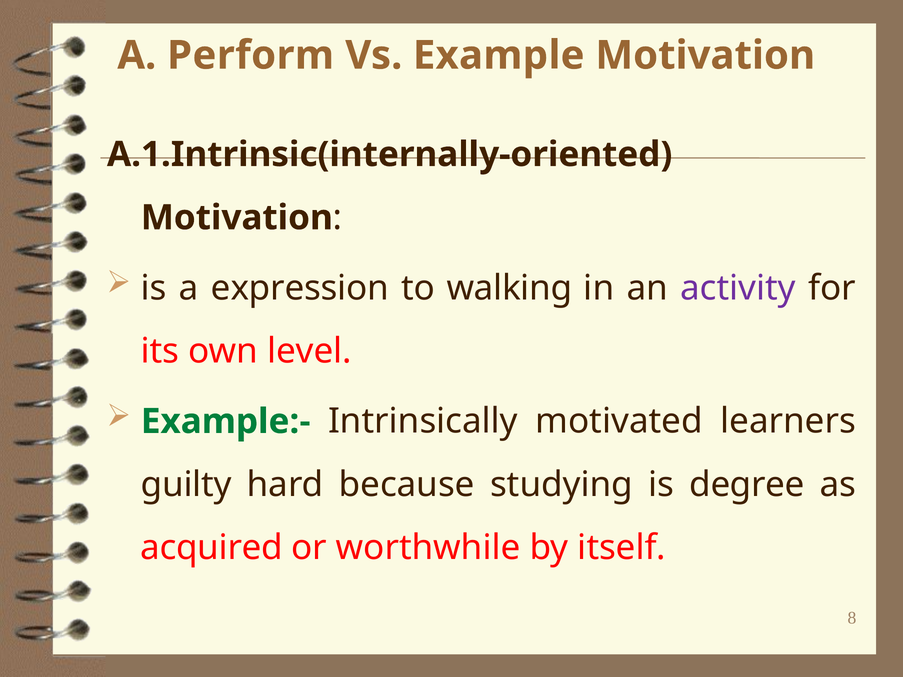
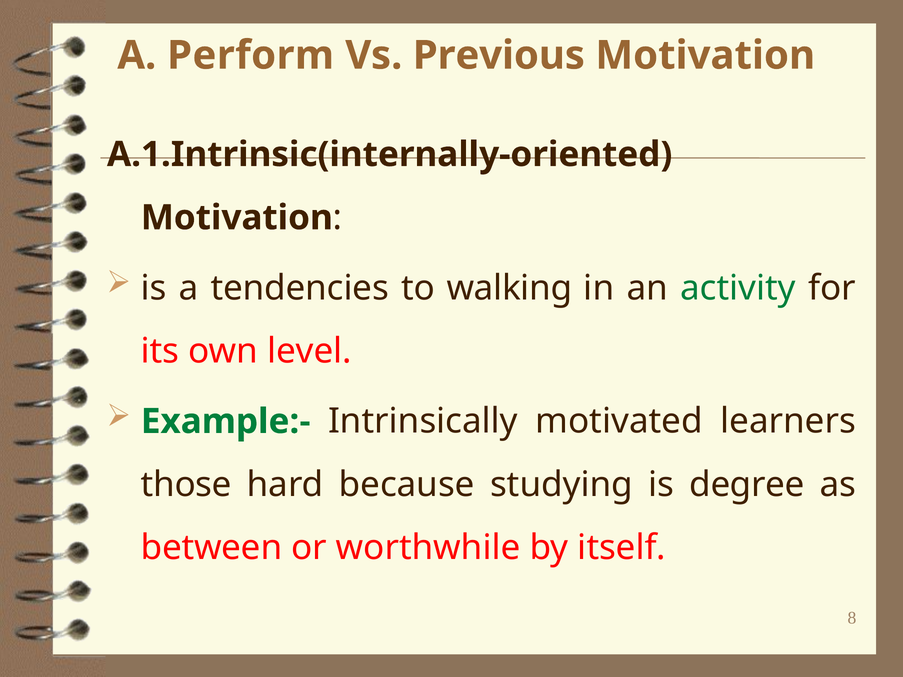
Example: Example -> Previous
expression: expression -> tendencies
activity colour: purple -> green
guilty: guilty -> those
acquired: acquired -> between
